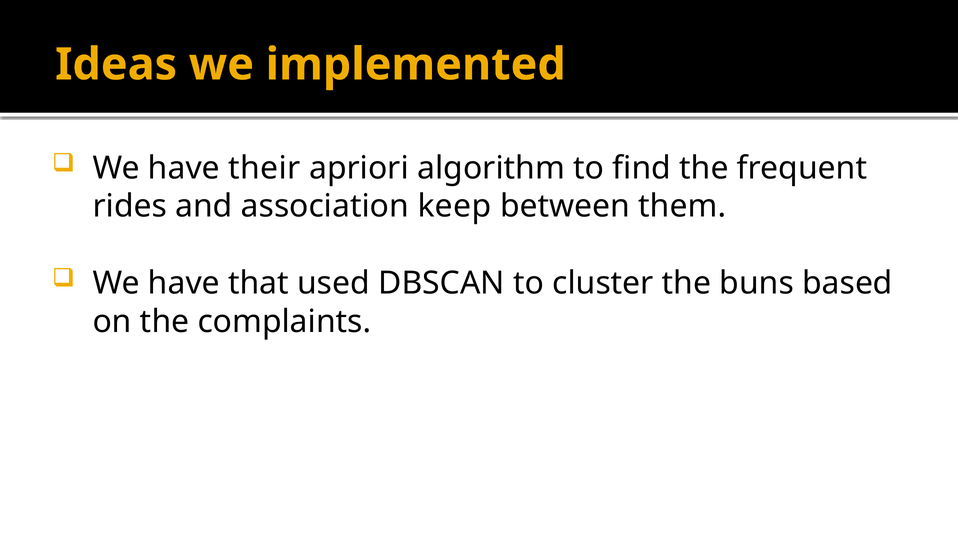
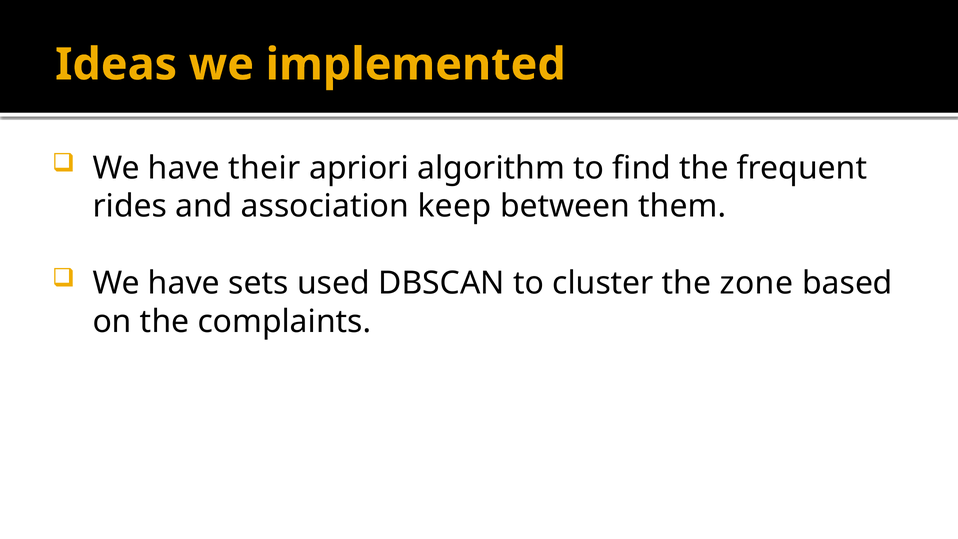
that: that -> sets
buns: buns -> zone
